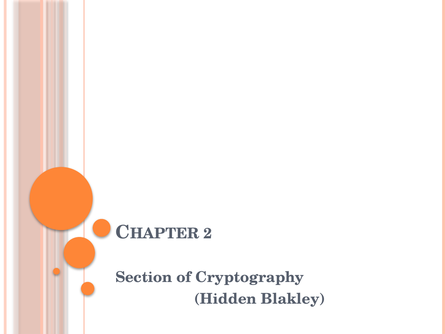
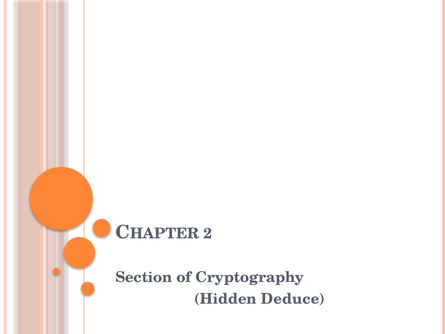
Blakley: Blakley -> Deduce
